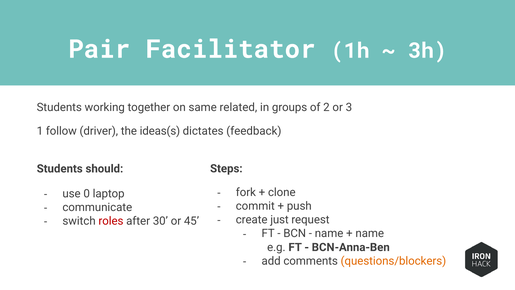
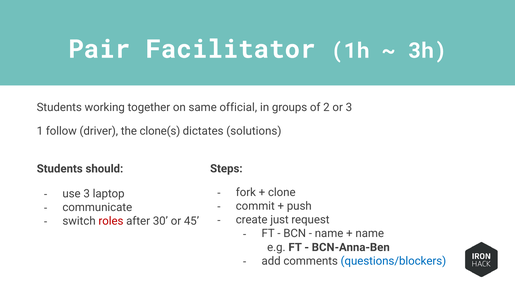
related: related -> official
ideas(s: ideas(s -> clone(s
feedback: feedback -> solutions
use 0: 0 -> 3
questions/blockers colour: orange -> blue
